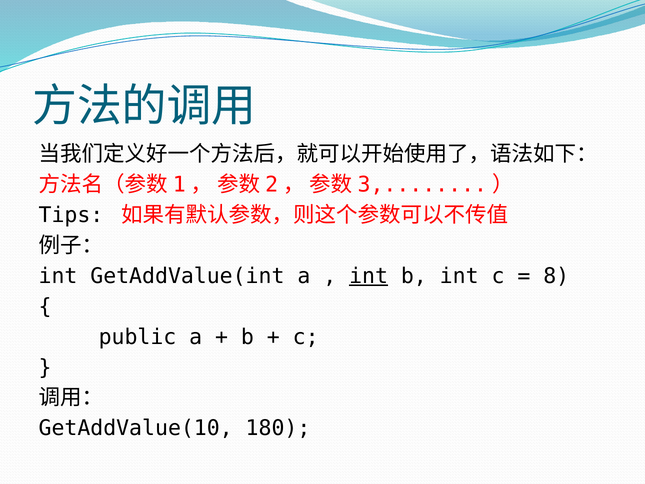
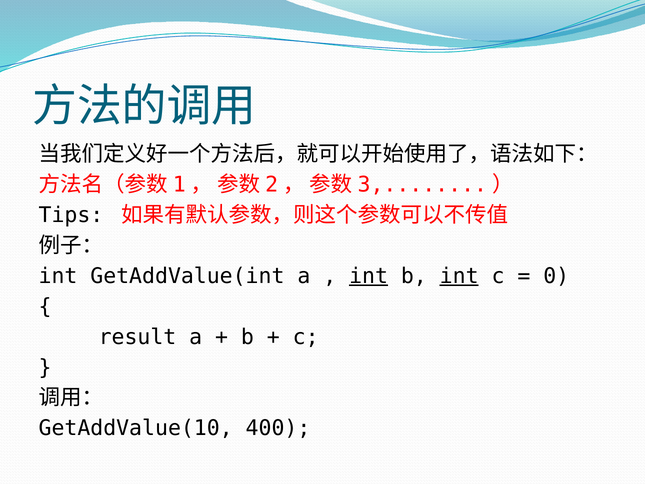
int at (459, 276) underline: none -> present
8: 8 -> 0
public: public -> result
180: 180 -> 400
